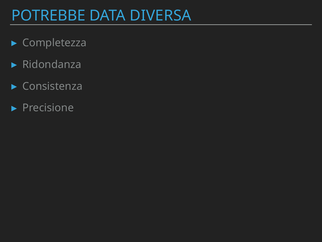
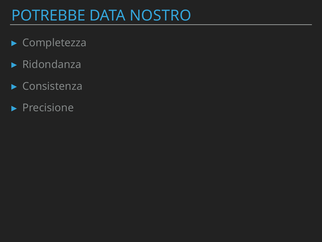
DIVERSA: DIVERSA -> NOSTRO
